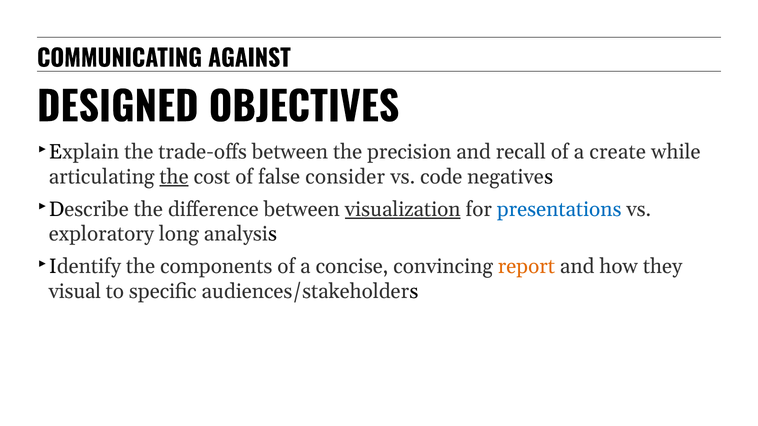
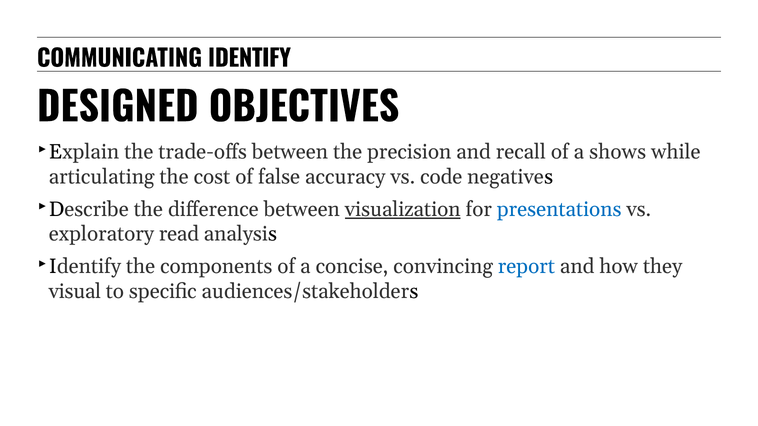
COMMUNICATING AGAINST: AGAINST -> IDENTIFY
create: create -> shows
the at (174, 177) underline: present -> none
consider: consider -> accuracy
long: long -> read
report colour: orange -> blue
